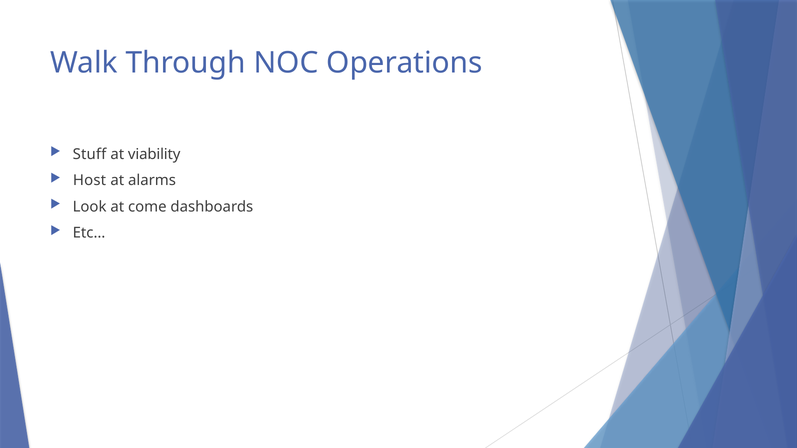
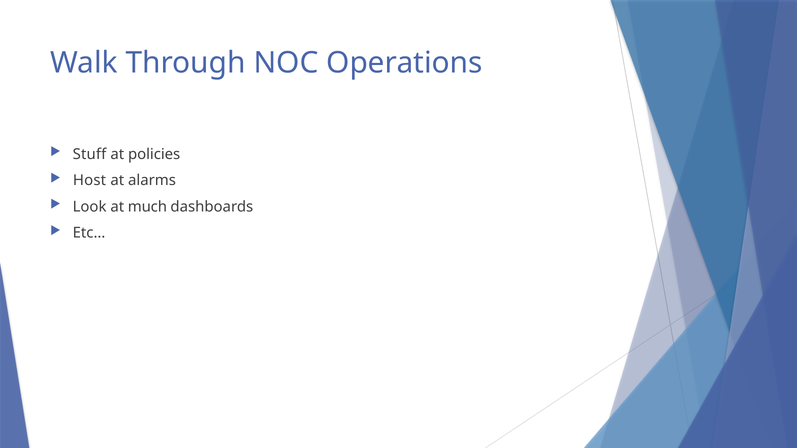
viability: viability -> policies
come: come -> much
